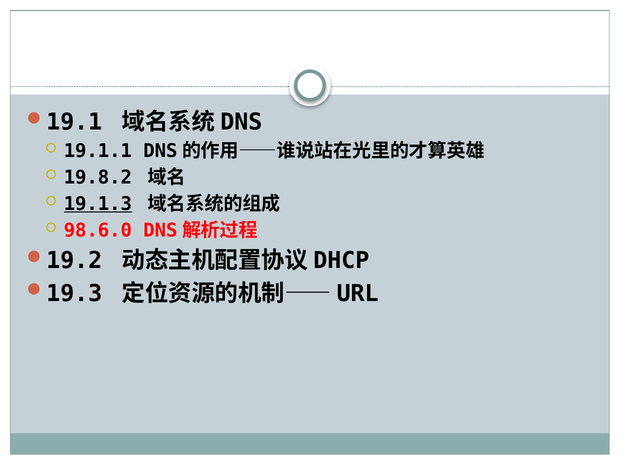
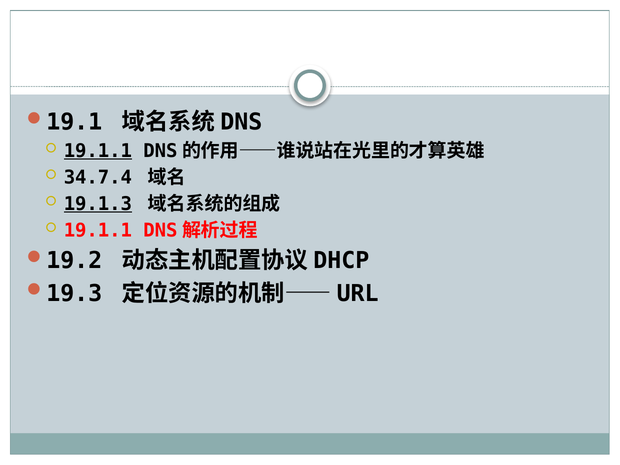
19.1.1 at (98, 151) underline: none -> present
19.8.2: 19.8.2 -> 34.7.4
98.6.0 at (98, 231): 98.6.0 -> 19.1.1
